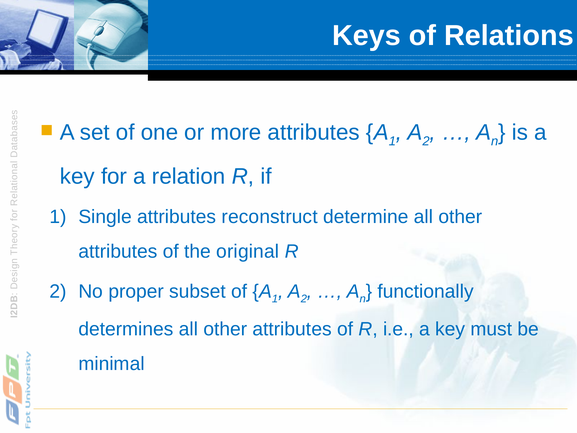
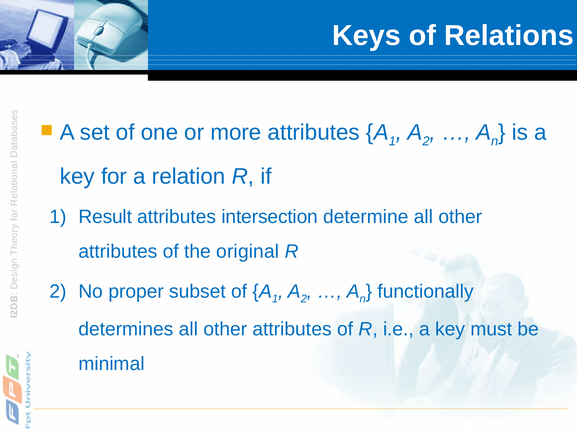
Single: Single -> Result
reconstruct: reconstruct -> intersection
